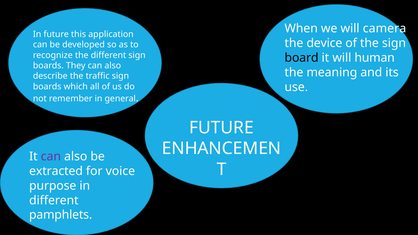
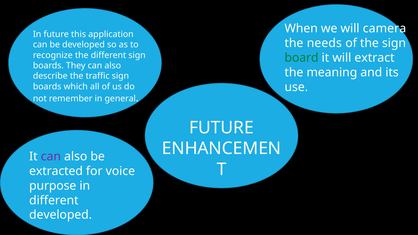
device: device -> needs
board colour: black -> green
human: human -> extract
pamphlets at (61, 215): pamphlets -> developed
